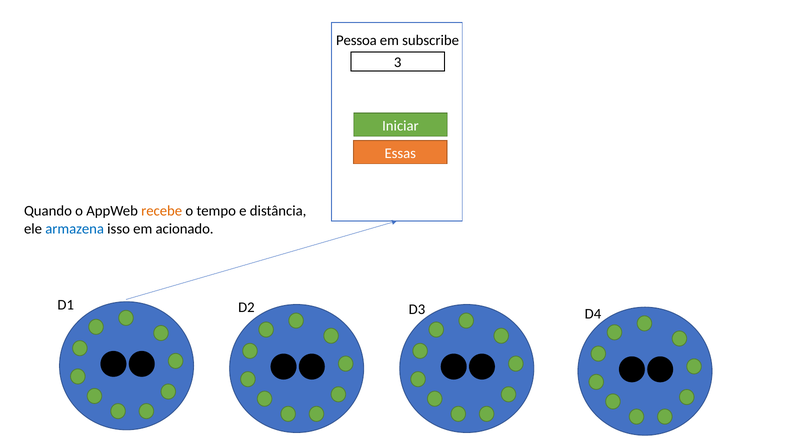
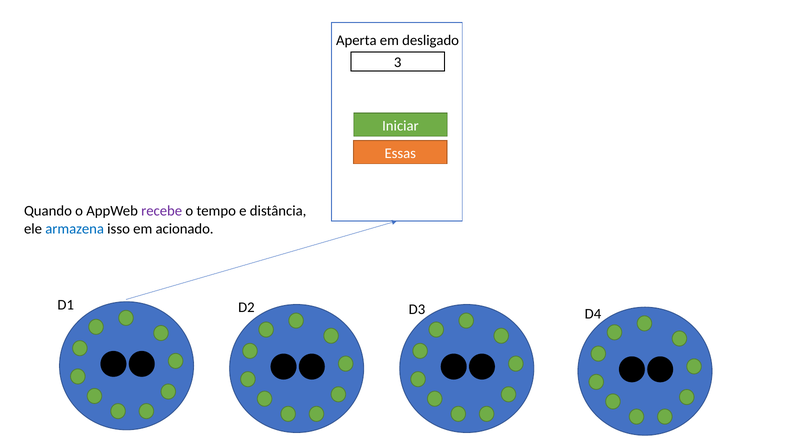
Pessoa: Pessoa -> Aperta
subscribe: subscribe -> desligado
recebe colour: orange -> purple
